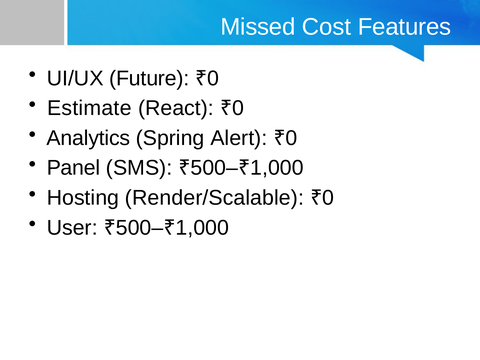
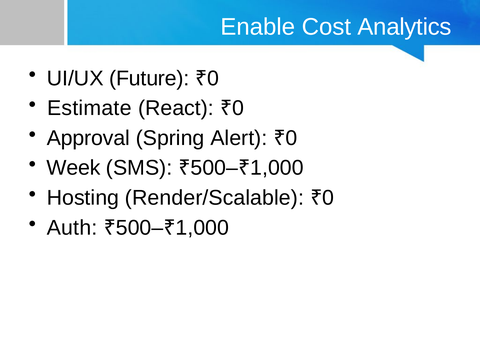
Missed: Missed -> Enable
Features: Features -> Analytics
Analytics: Analytics -> Approval
Panel: Panel -> Week
User: User -> Auth
